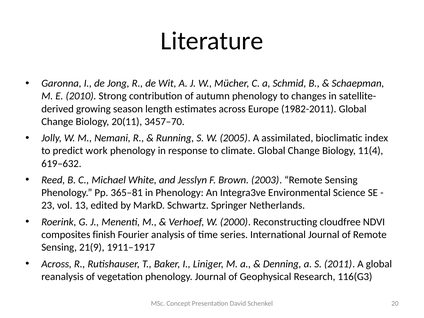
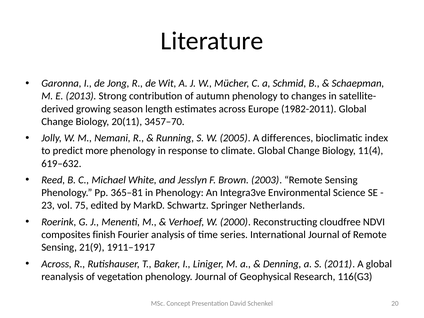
2010: 2010 -> 2013
assimilated: assimilated -> differences
work: work -> more
13: 13 -> 75
